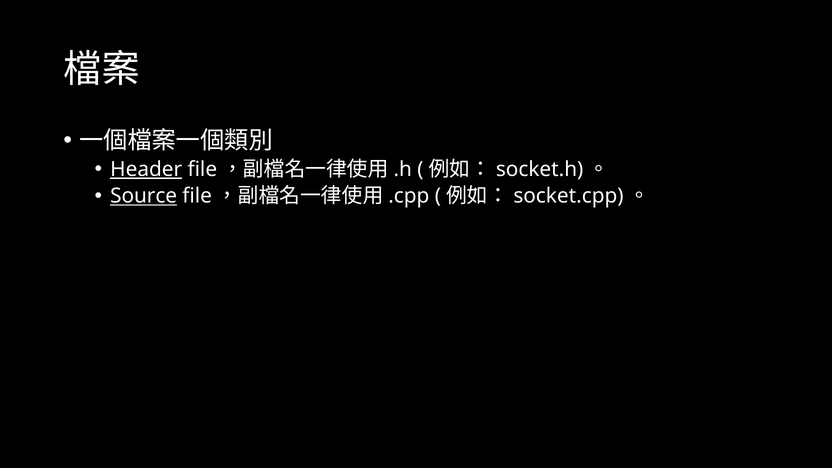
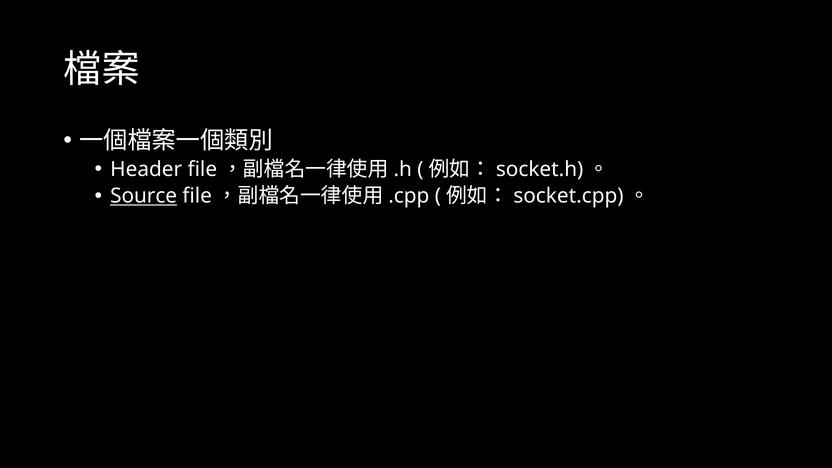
Header underline: present -> none
